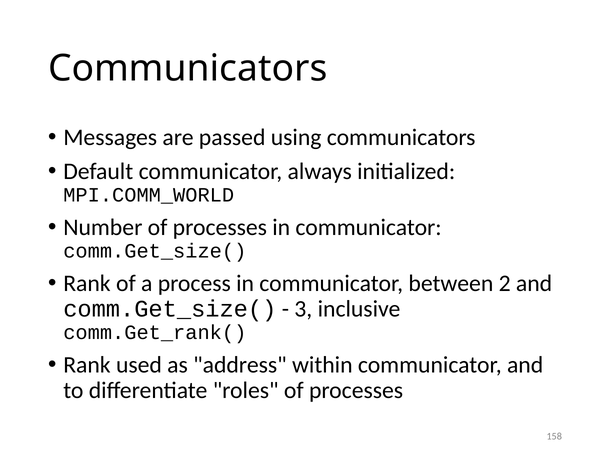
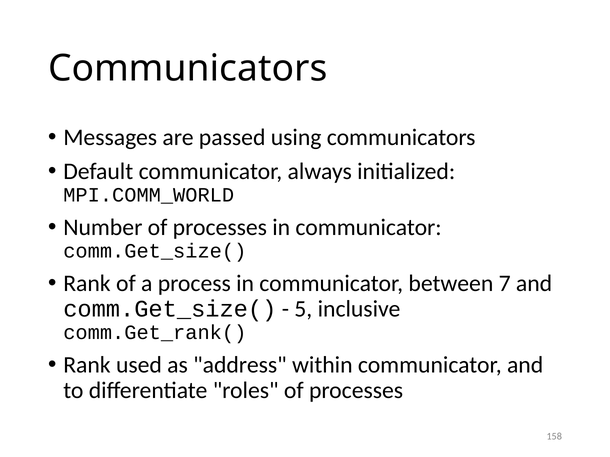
2: 2 -> 7
3: 3 -> 5
